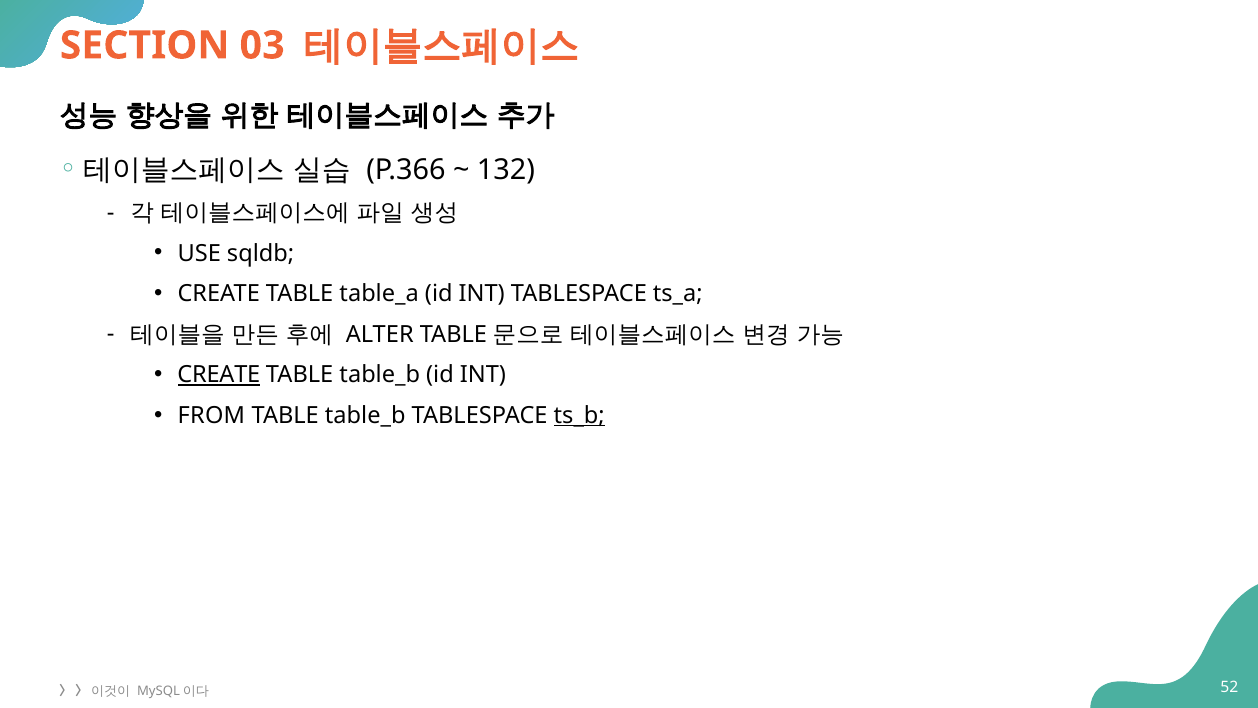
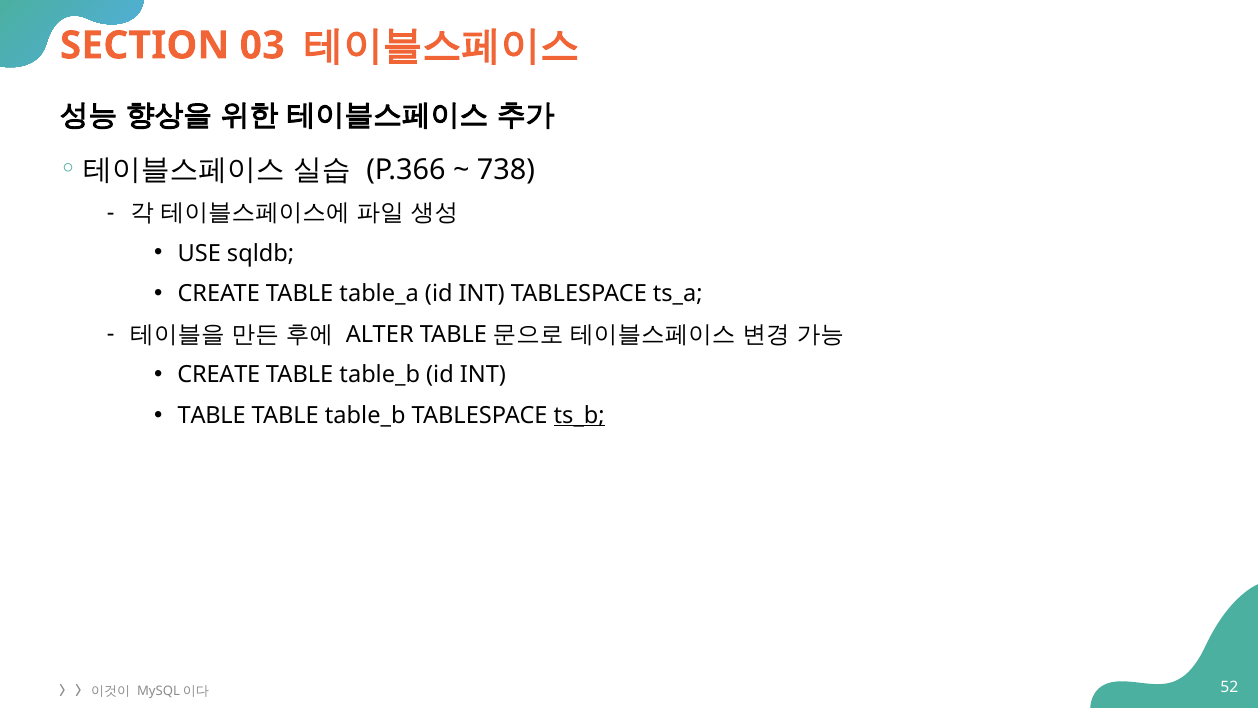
132: 132 -> 738
CREATE at (219, 375) underline: present -> none
FROM at (211, 415): FROM -> TABLE
